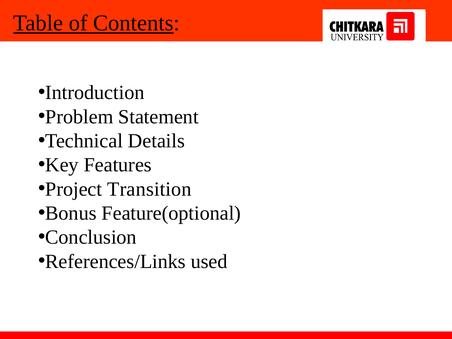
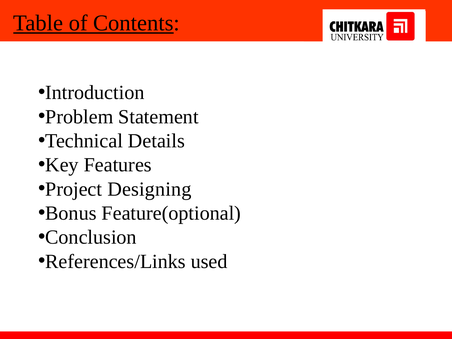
Transition: Transition -> Designing
